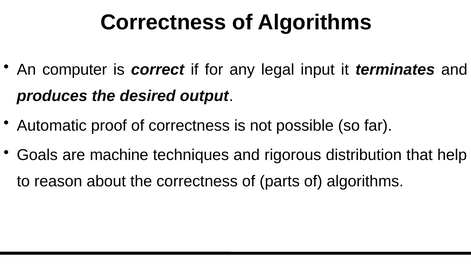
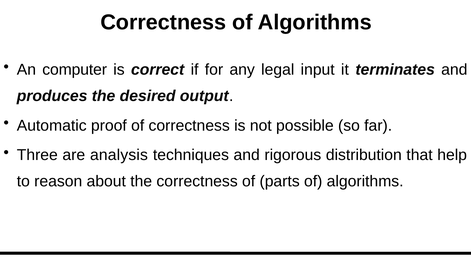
Goals: Goals -> Three
machine: machine -> analysis
